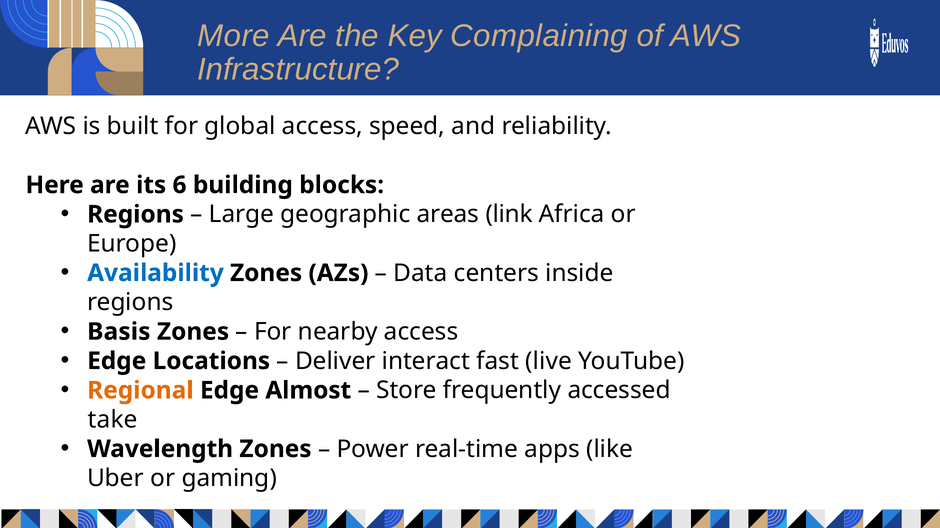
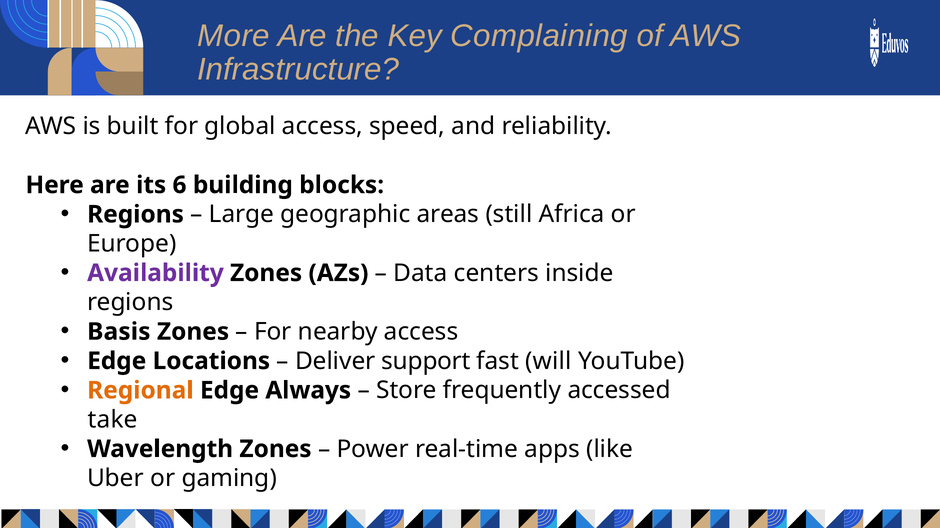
link: link -> still
Availability colour: blue -> purple
interact: interact -> support
live: live -> will
Almost: Almost -> Always
